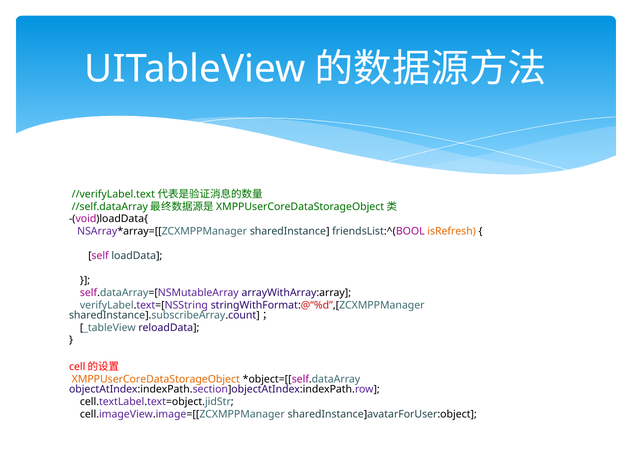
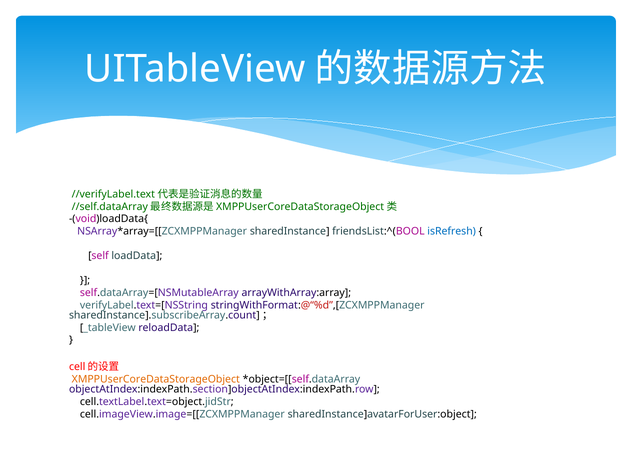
isRefresh colour: orange -> blue
